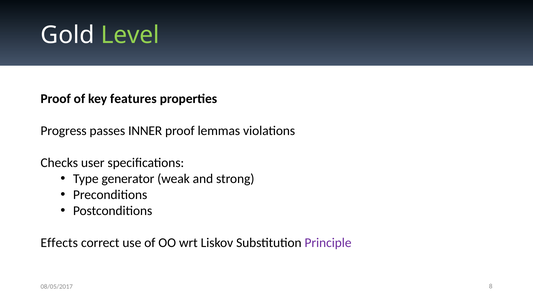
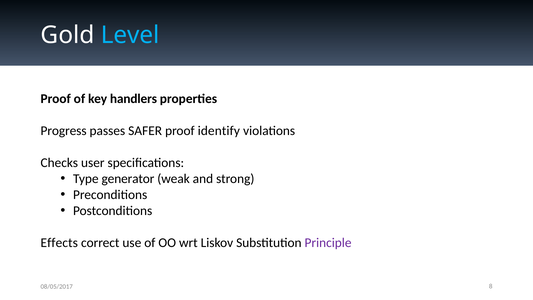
Level colour: light green -> light blue
features: features -> handlers
INNER: INNER -> SAFER
lemmas: lemmas -> identify
